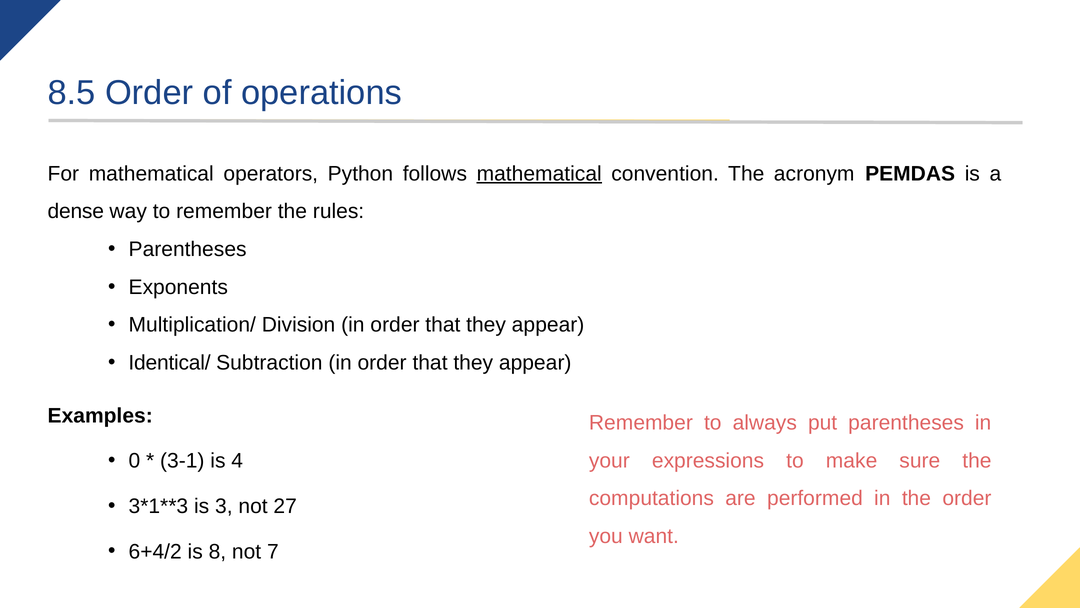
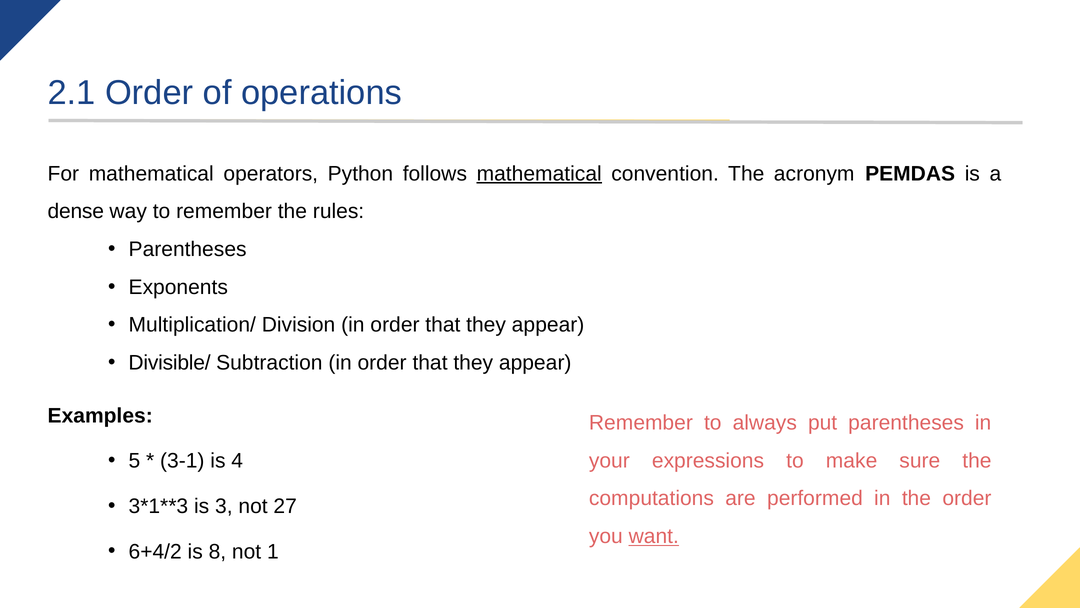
8.5: 8.5 -> 2.1
Identical/: Identical/ -> Divisible/
0: 0 -> 5
want underline: none -> present
7: 7 -> 1
